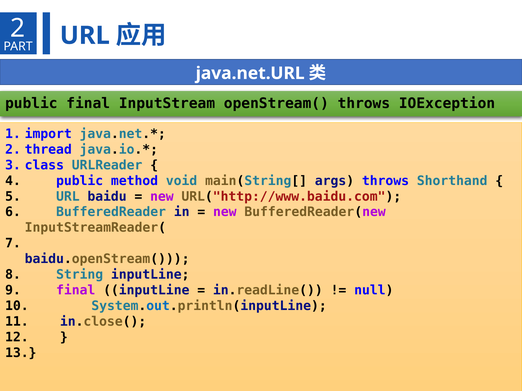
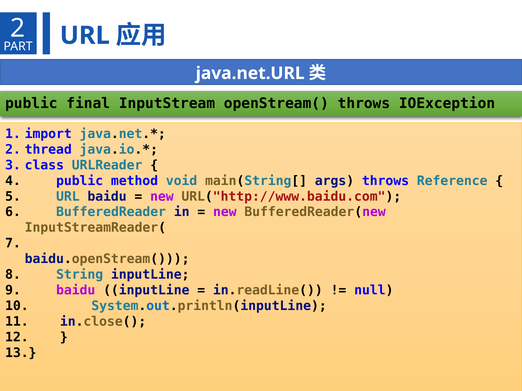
Shorthand: Shorthand -> Reference
final at (76, 291): final -> baidu
